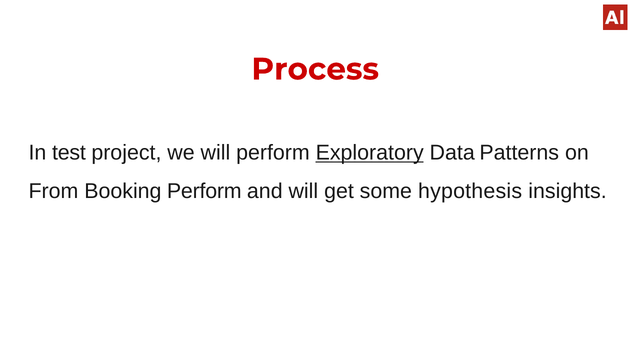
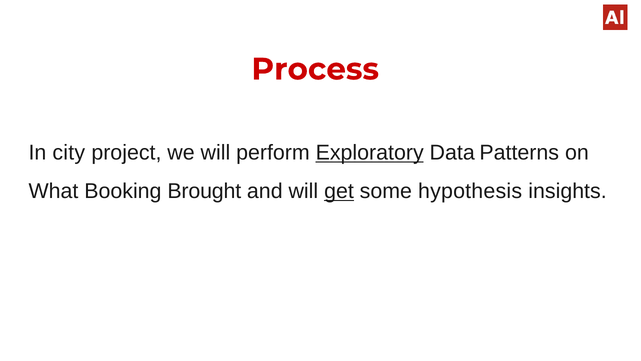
test: test -> city
From: From -> What
Booking Perform: Perform -> Brought
get underline: none -> present
